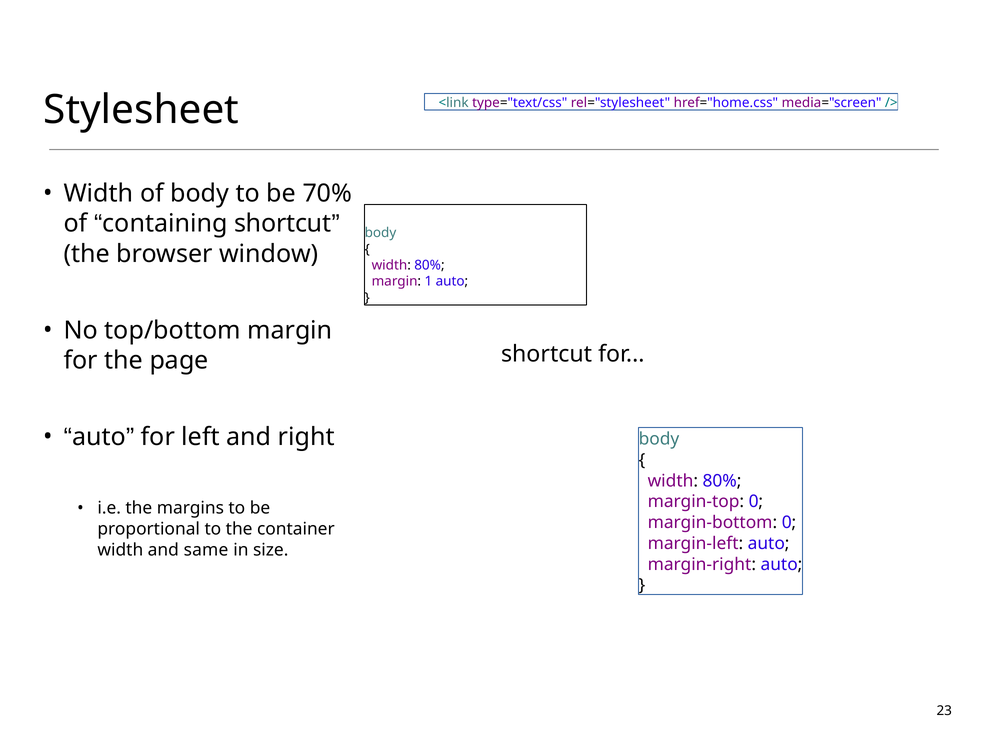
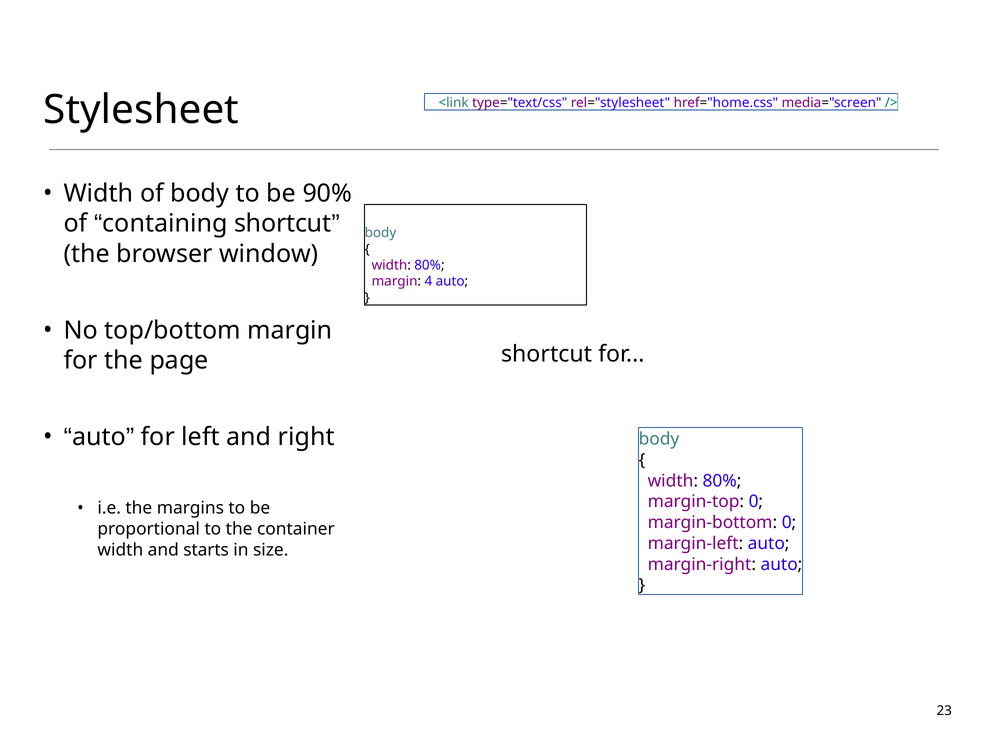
70%: 70% -> 90%
1: 1 -> 4
same: same -> starts
